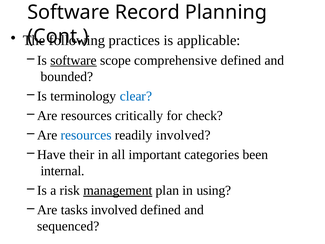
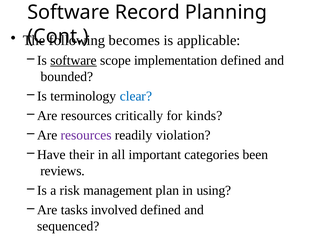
practices: practices -> becomes
comprehensive: comprehensive -> implementation
check: check -> kinds
resources at (86, 135) colour: blue -> purple
readily involved: involved -> violation
internal: internal -> reviews
management underline: present -> none
